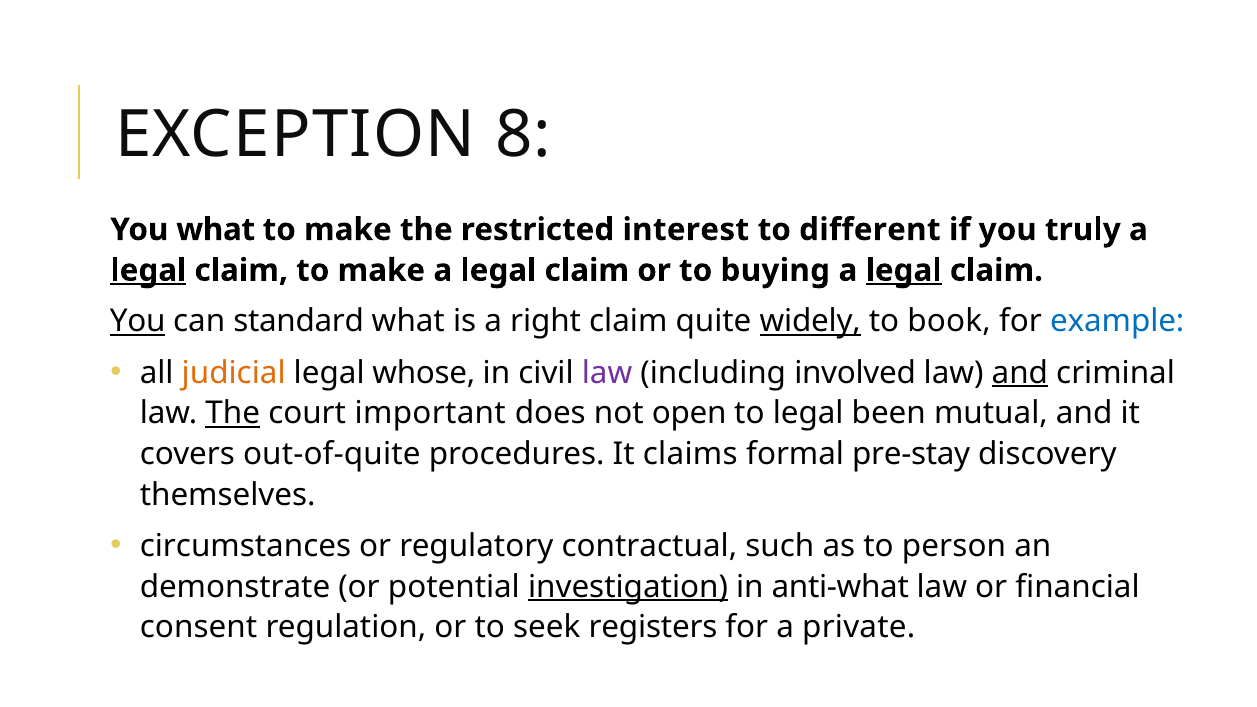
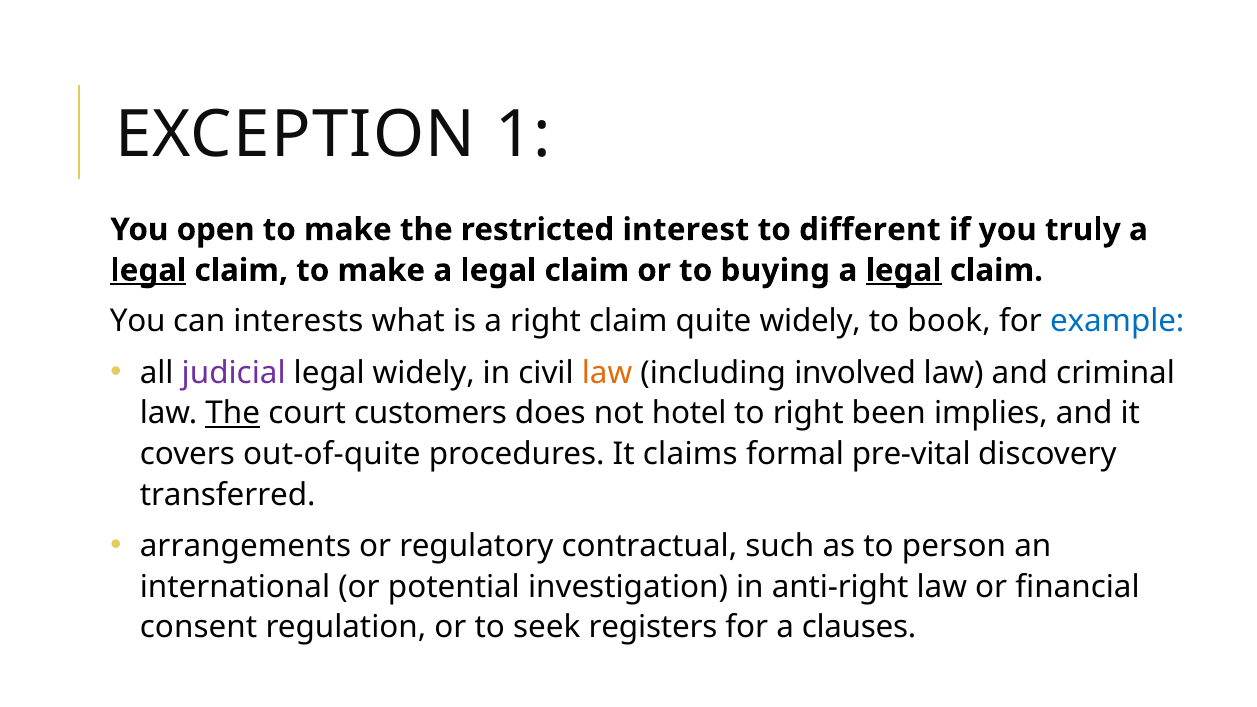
8: 8 -> 1
You what: what -> open
You at (138, 322) underline: present -> none
standard: standard -> interests
widely at (810, 322) underline: present -> none
judicial colour: orange -> purple
legal whose: whose -> widely
law at (607, 373) colour: purple -> orange
and at (1020, 373) underline: present -> none
important: important -> customers
open: open -> hotel
to legal: legal -> right
mutual: mutual -> implies
pre-stay: pre-stay -> pre-vital
themselves: themselves -> transferred
circumstances: circumstances -> arrangements
demonstrate: demonstrate -> international
investigation underline: present -> none
anti-what: anti-what -> anti-right
private: private -> clauses
